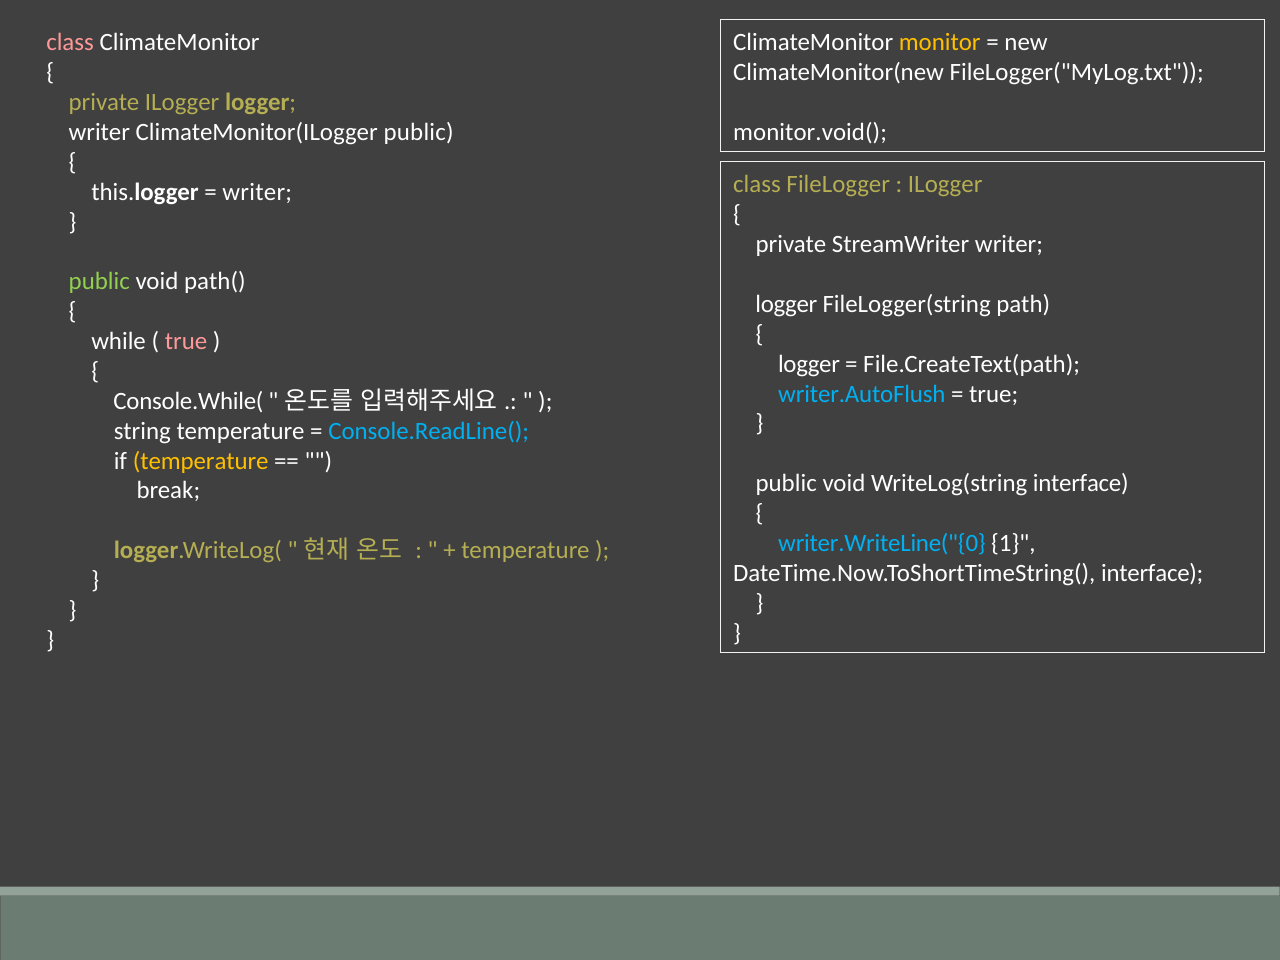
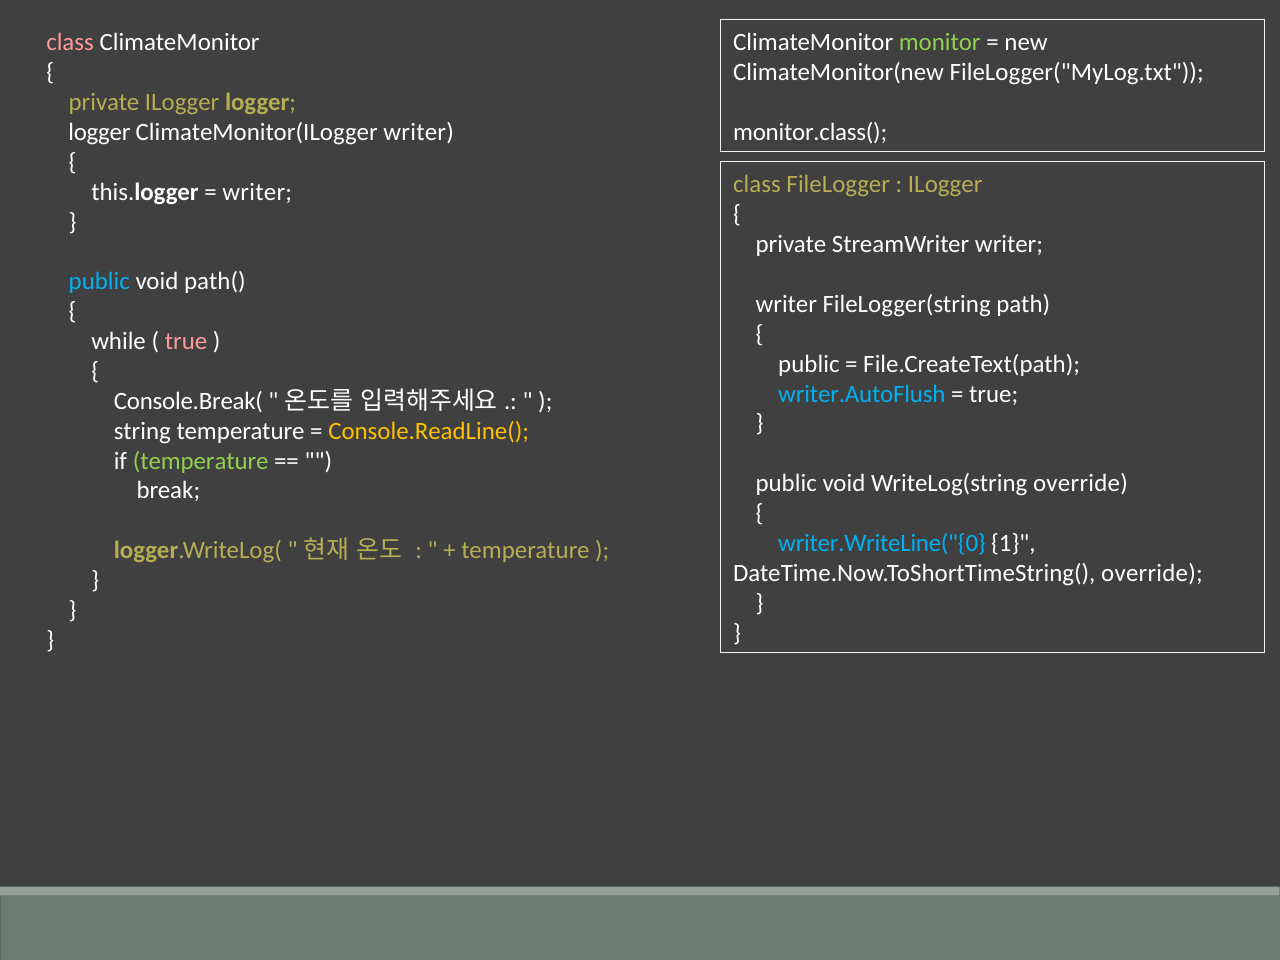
monitor colour: yellow -> light green
writer at (99, 132): writer -> logger
ClimateMonitor(ILogger public: public -> writer
monitor.void(: monitor.void( -> monitor.class(
public at (99, 282) colour: light green -> light blue
logger at (786, 304): logger -> writer
logger at (809, 364): logger -> public
Console.While(: Console.While( -> Console.Break(
Console.ReadLine( colour: light blue -> yellow
temperature at (201, 461) colour: yellow -> light green
WriteLog(string interface: interface -> override
DateTime.Now.ToShortTimeString( interface: interface -> override
